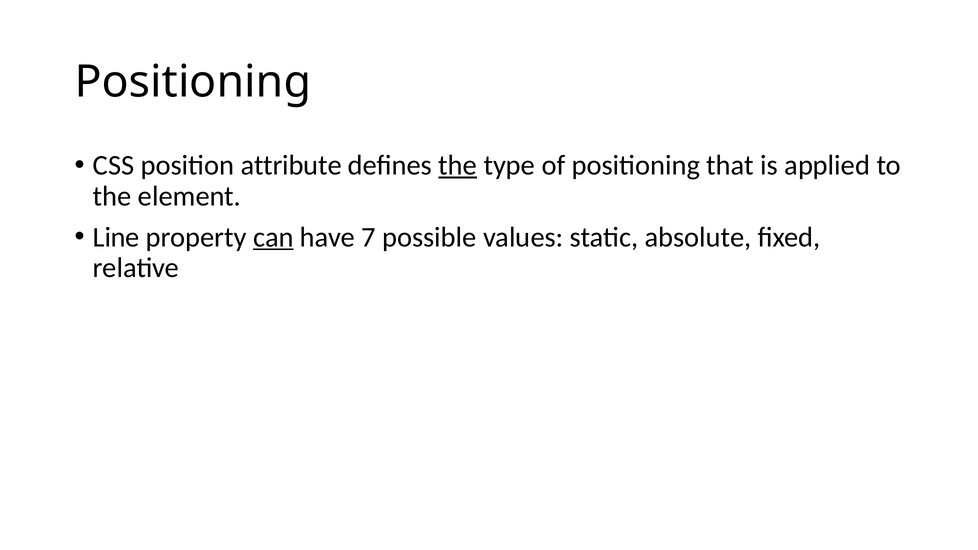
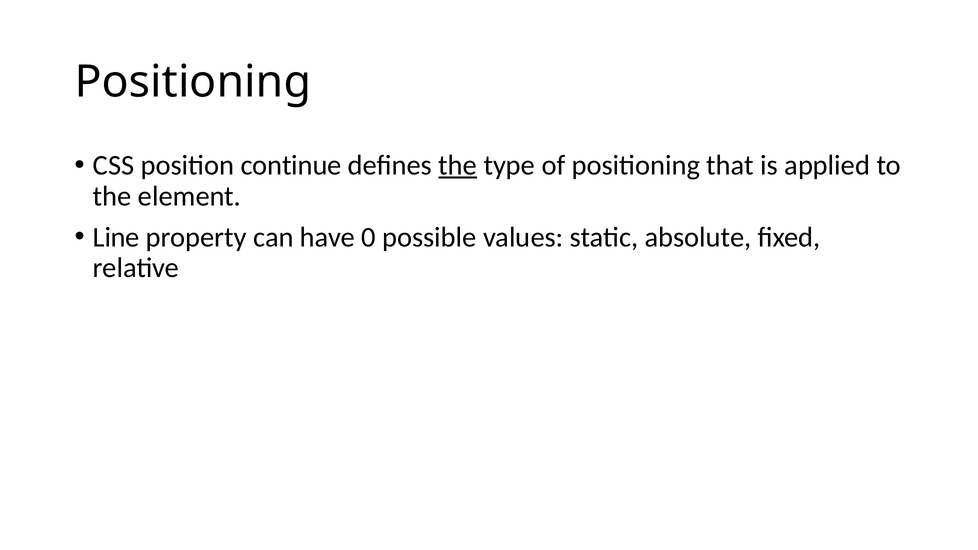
attribute: attribute -> continue
can underline: present -> none
7: 7 -> 0
